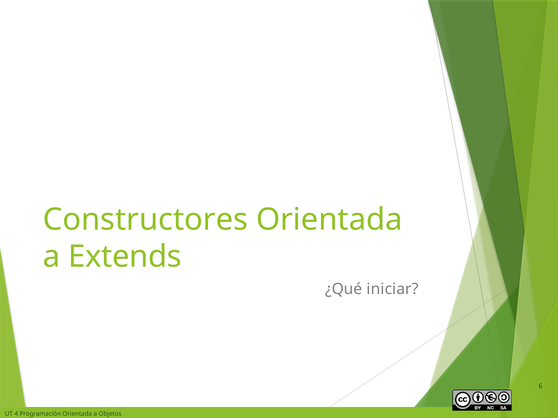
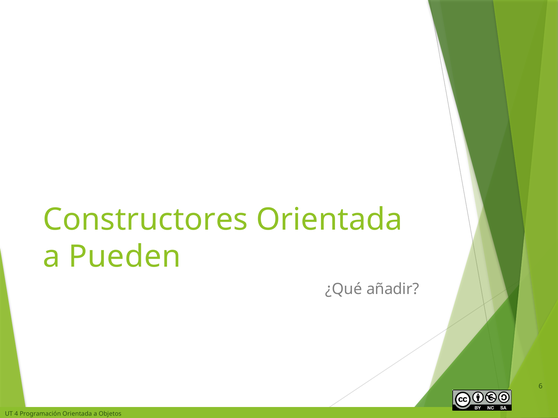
Extends: Extends -> Pueden
iniciar: iniciar -> añadir
